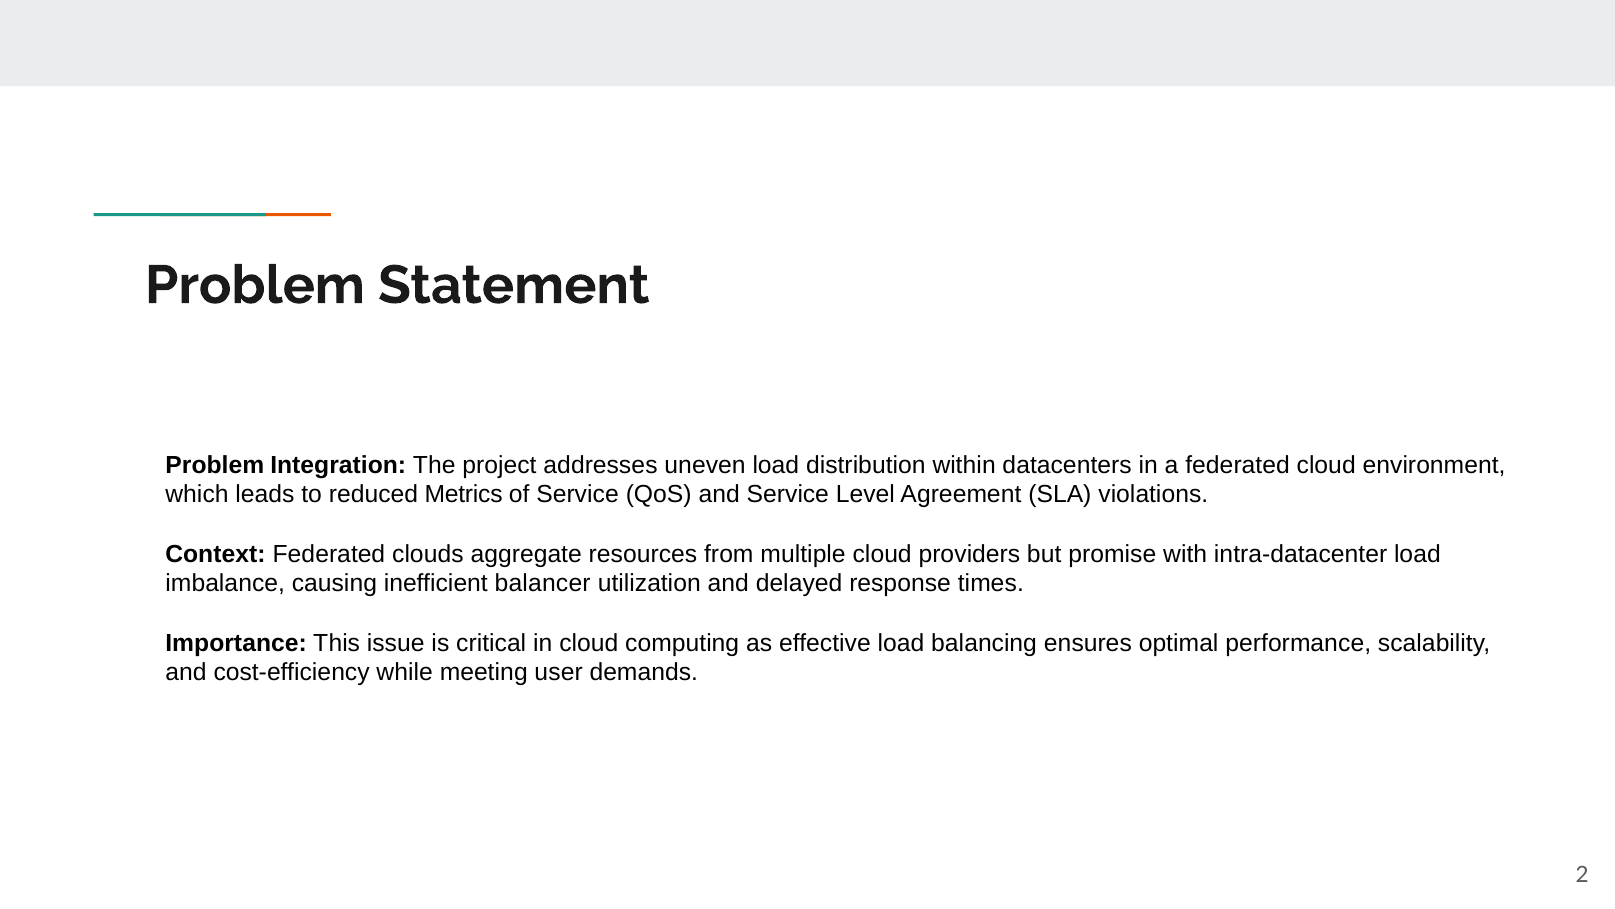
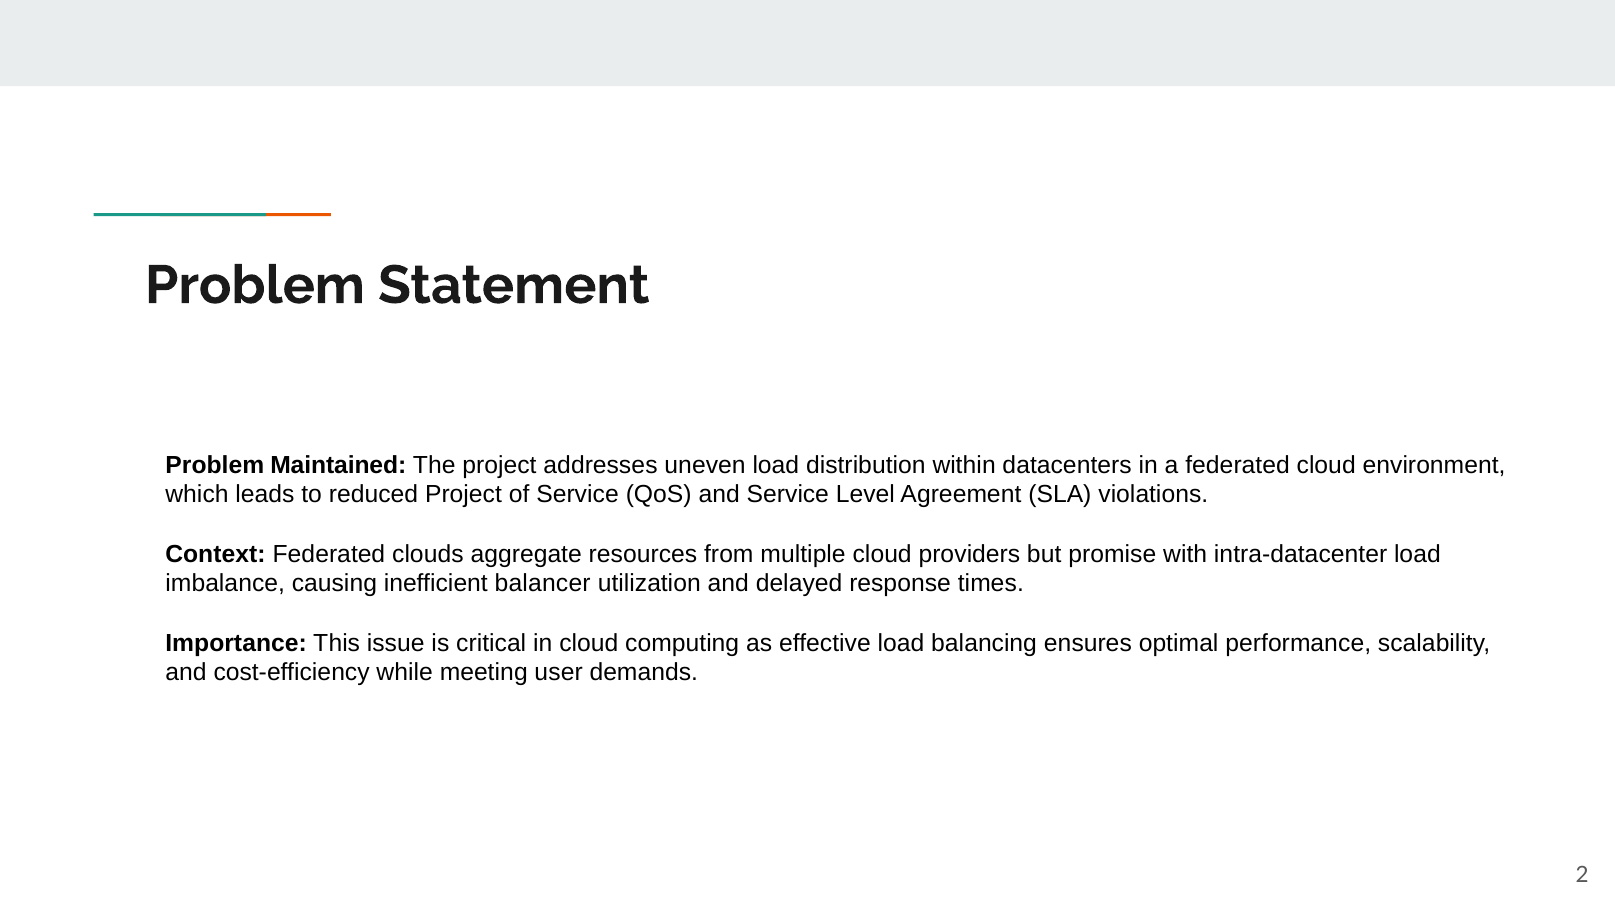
Integration: Integration -> Maintained
reduced Metrics: Metrics -> Project
